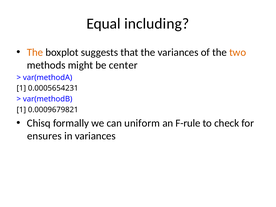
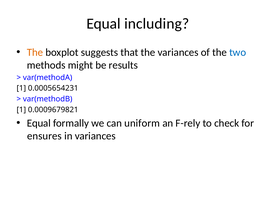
two colour: orange -> blue
center: center -> results
Chisq at (39, 123): Chisq -> Equal
F-rule: F-rule -> F-rely
